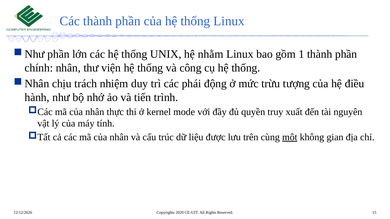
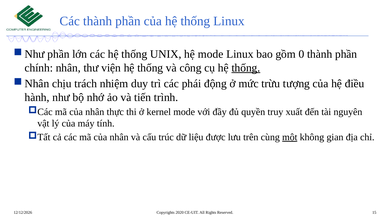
hệ nhằm: nhằm -> mode
1: 1 -> 0
thống at (246, 68) underline: none -> present
